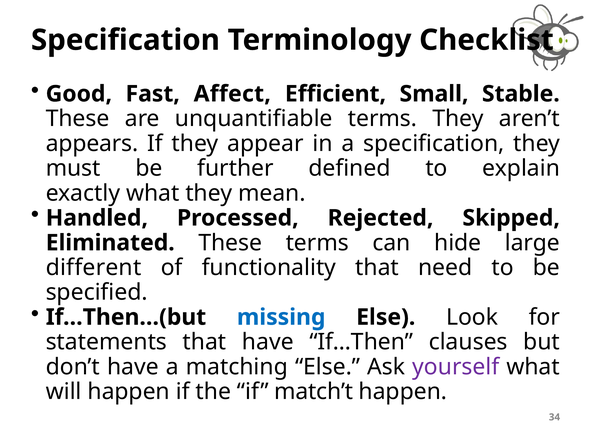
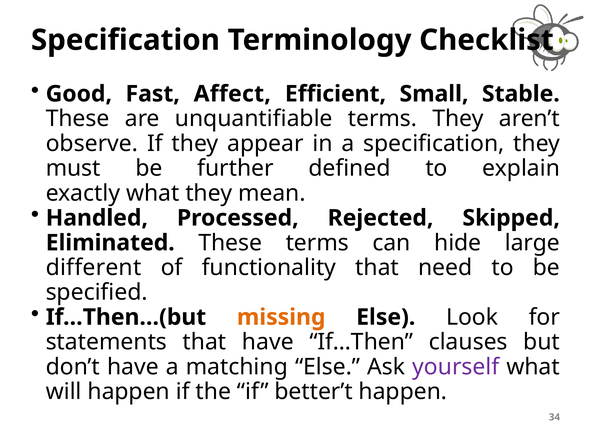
appears: appears -> observe
missing colour: blue -> orange
match’t: match’t -> better’t
